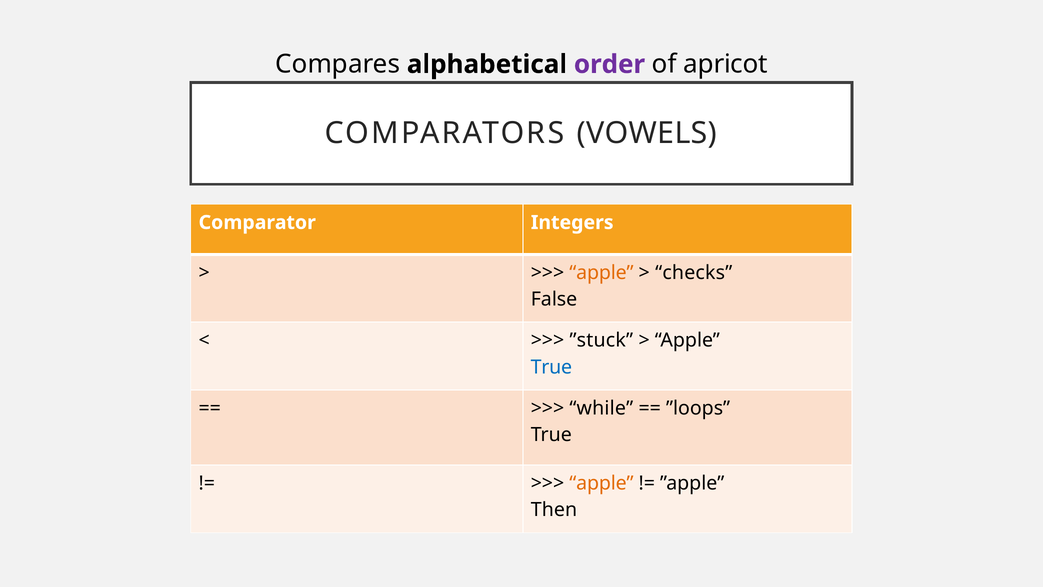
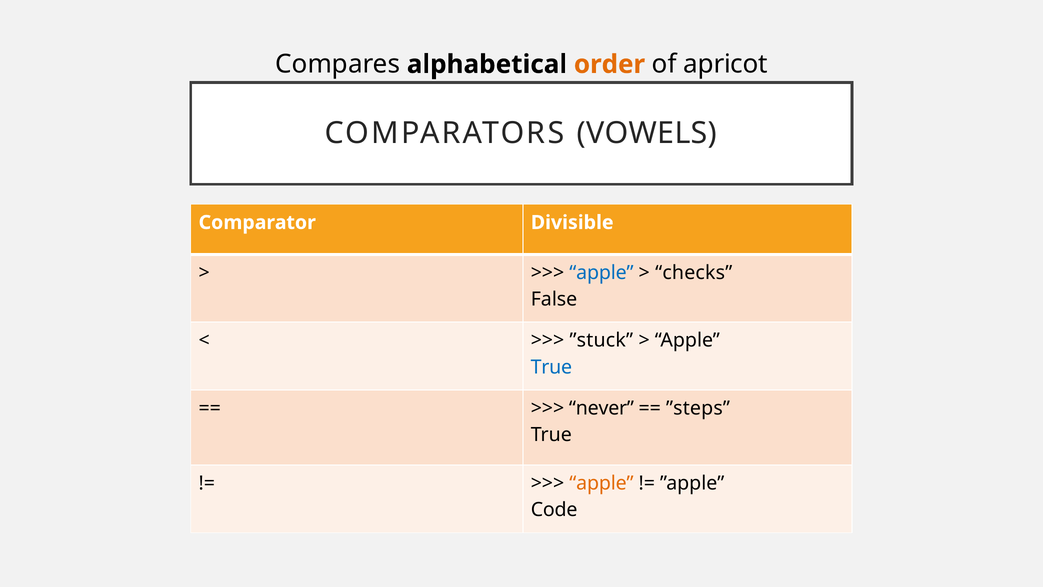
order colour: purple -> orange
Integers: Integers -> Divisible
apple at (601, 273) colour: orange -> blue
while: while -> never
”loops: ”loops -> ”steps
Then: Then -> Code
